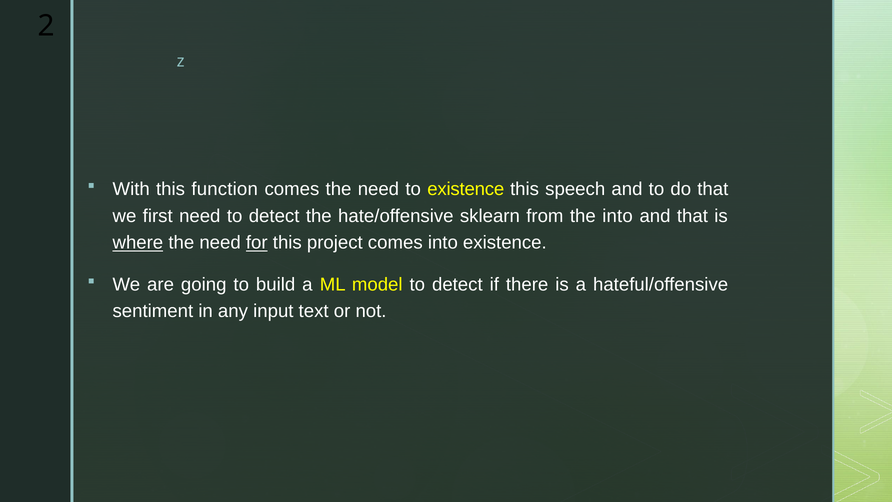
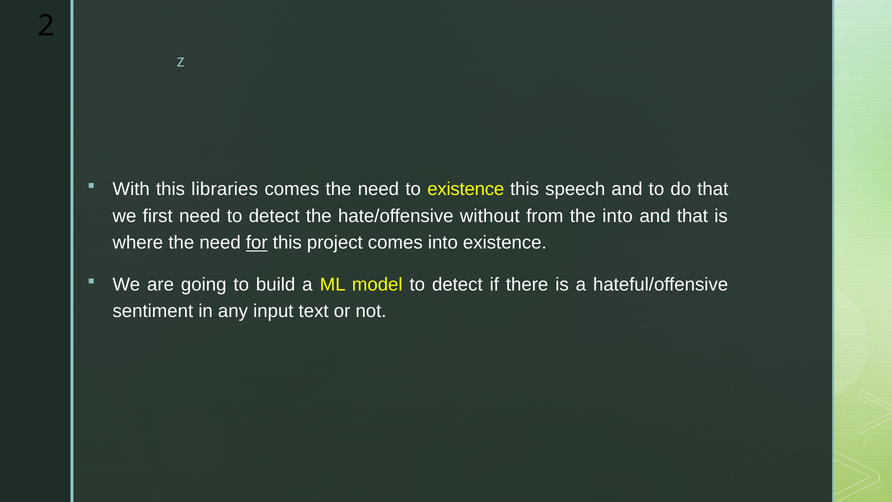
function: function -> libraries
sklearn: sklearn -> without
where underline: present -> none
